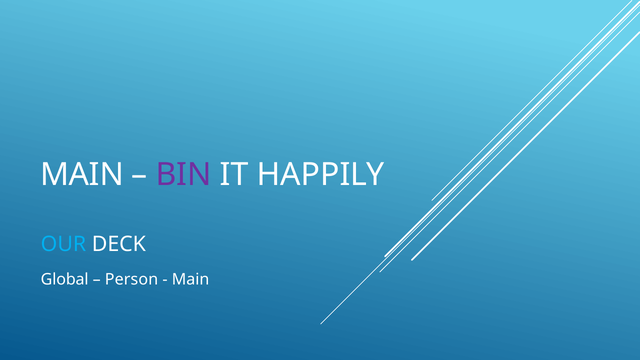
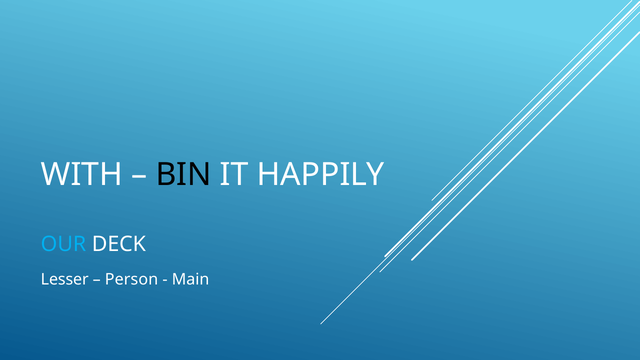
MAIN at (82, 175): MAIN -> WITH
BIN colour: purple -> black
Global: Global -> Lesser
